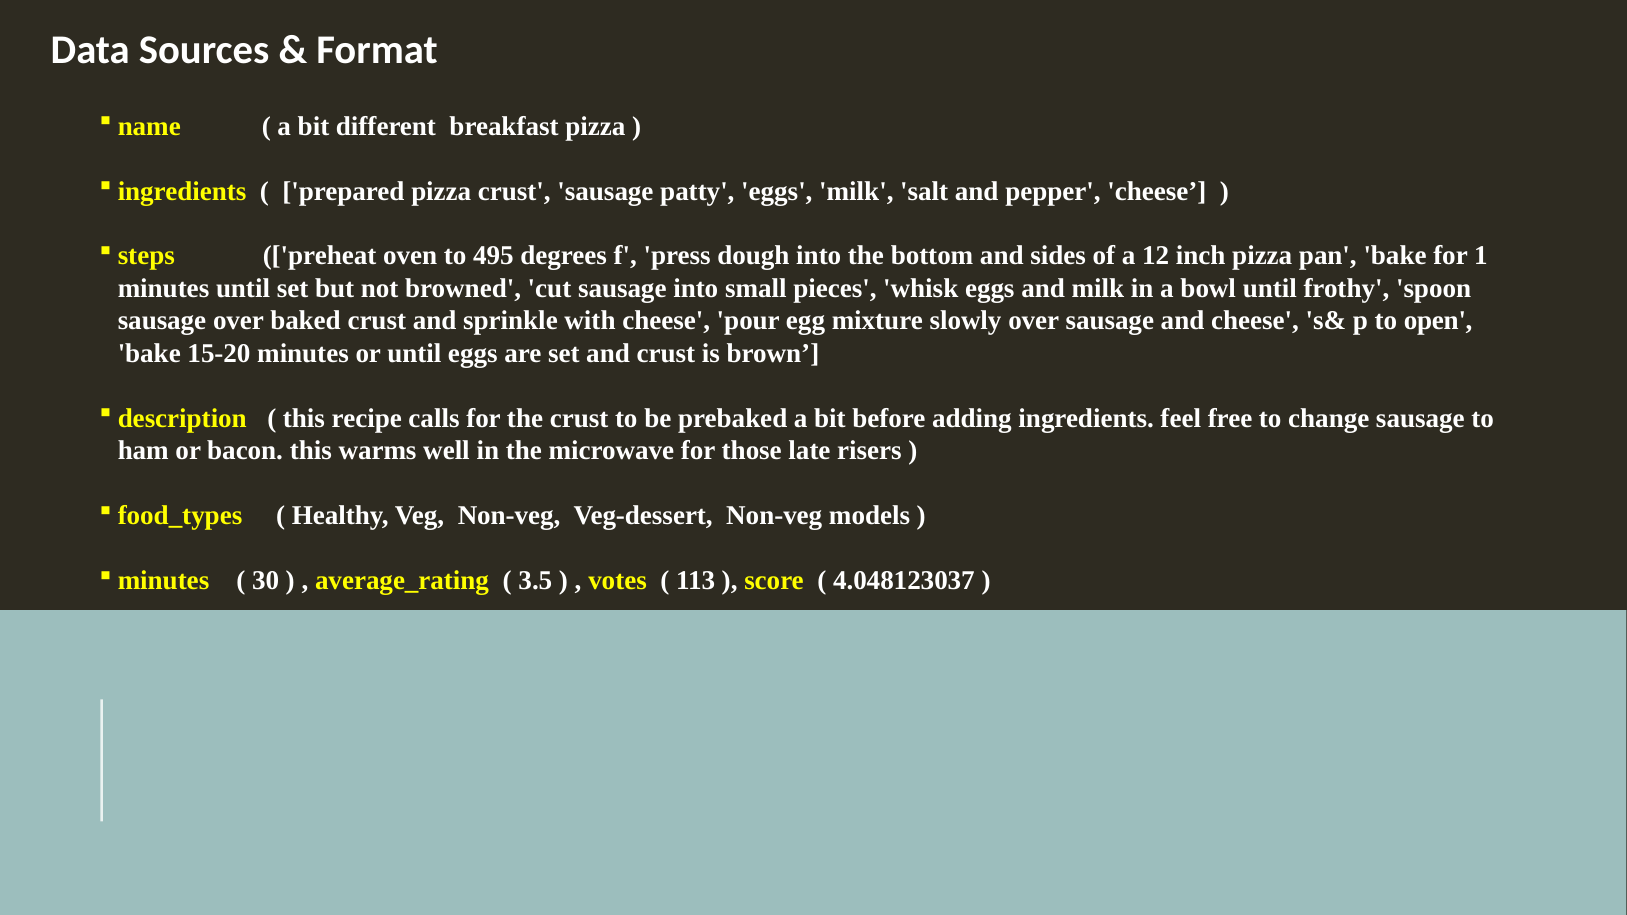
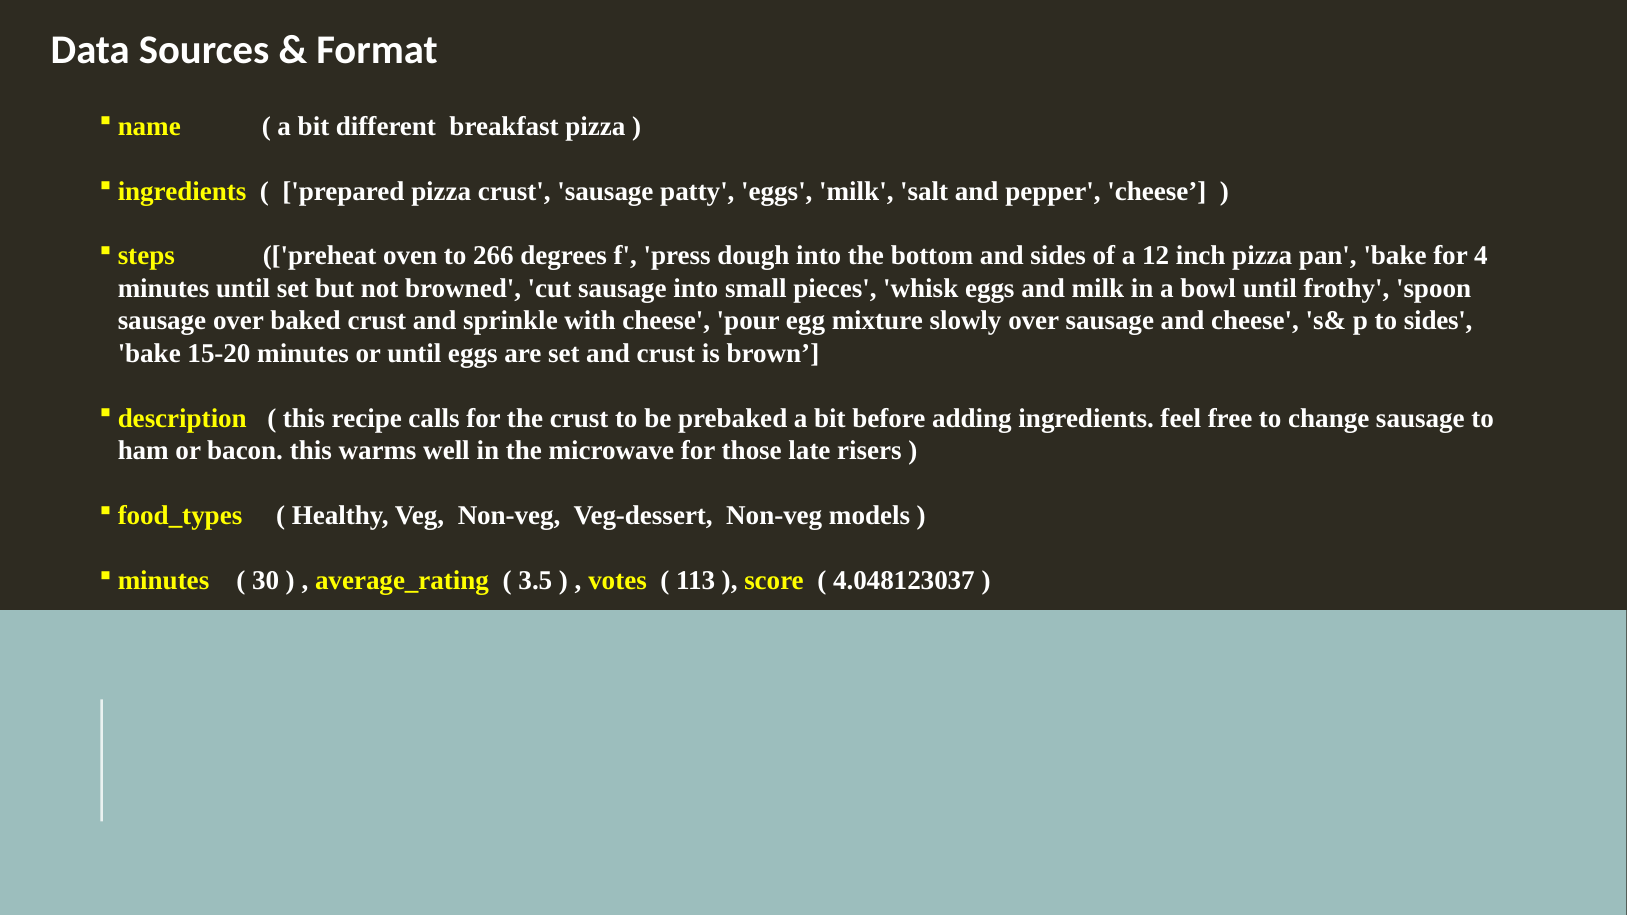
495: 495 -> 266
1: 1 -> 4
to open: open -> sides
